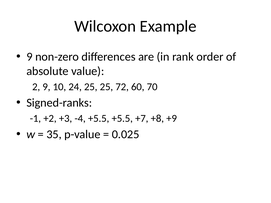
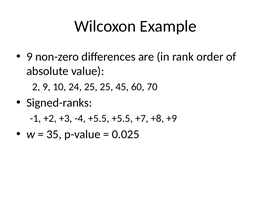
72: 72 -> 45
